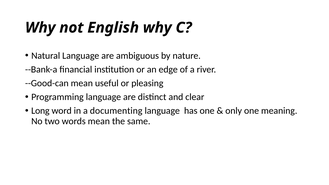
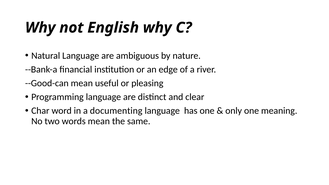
Long: Long -> Char
